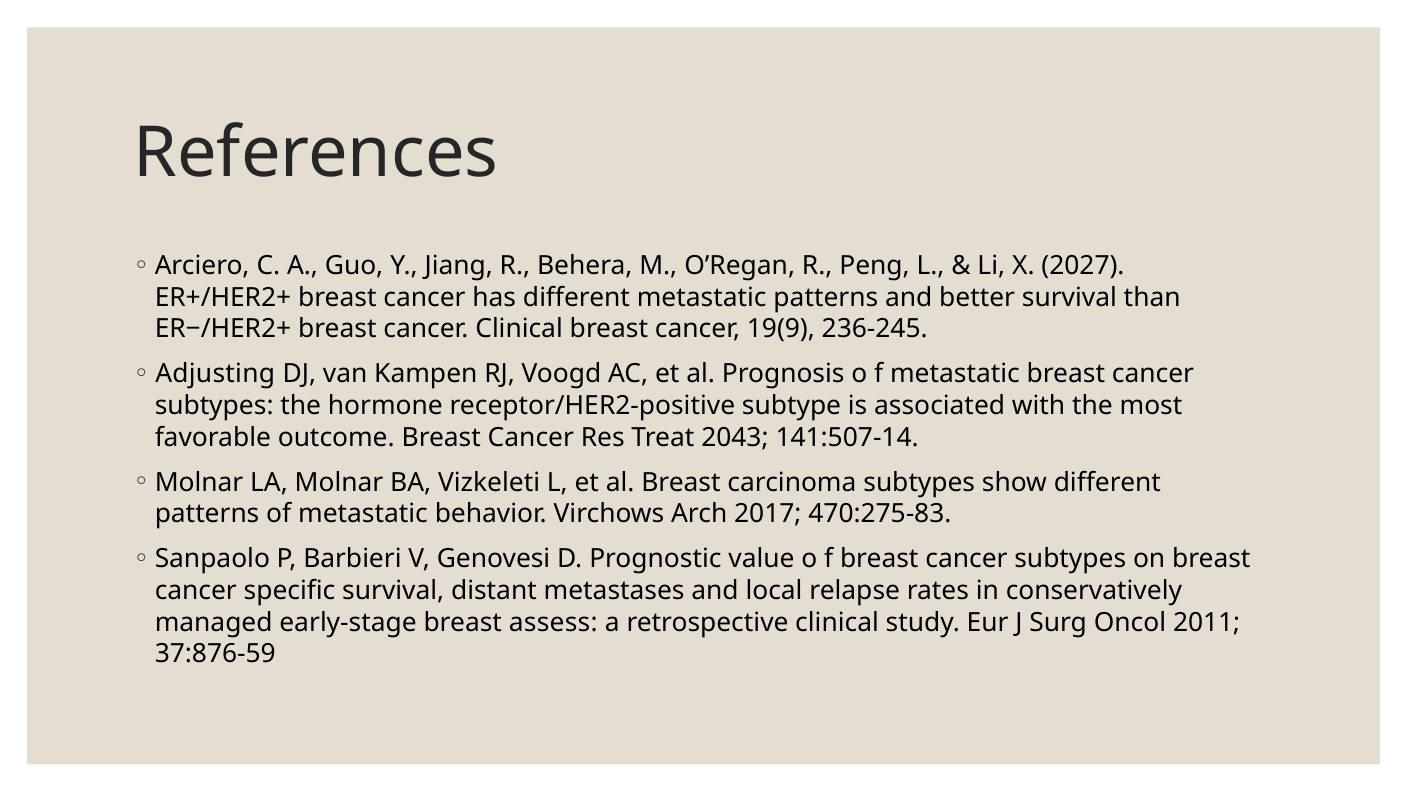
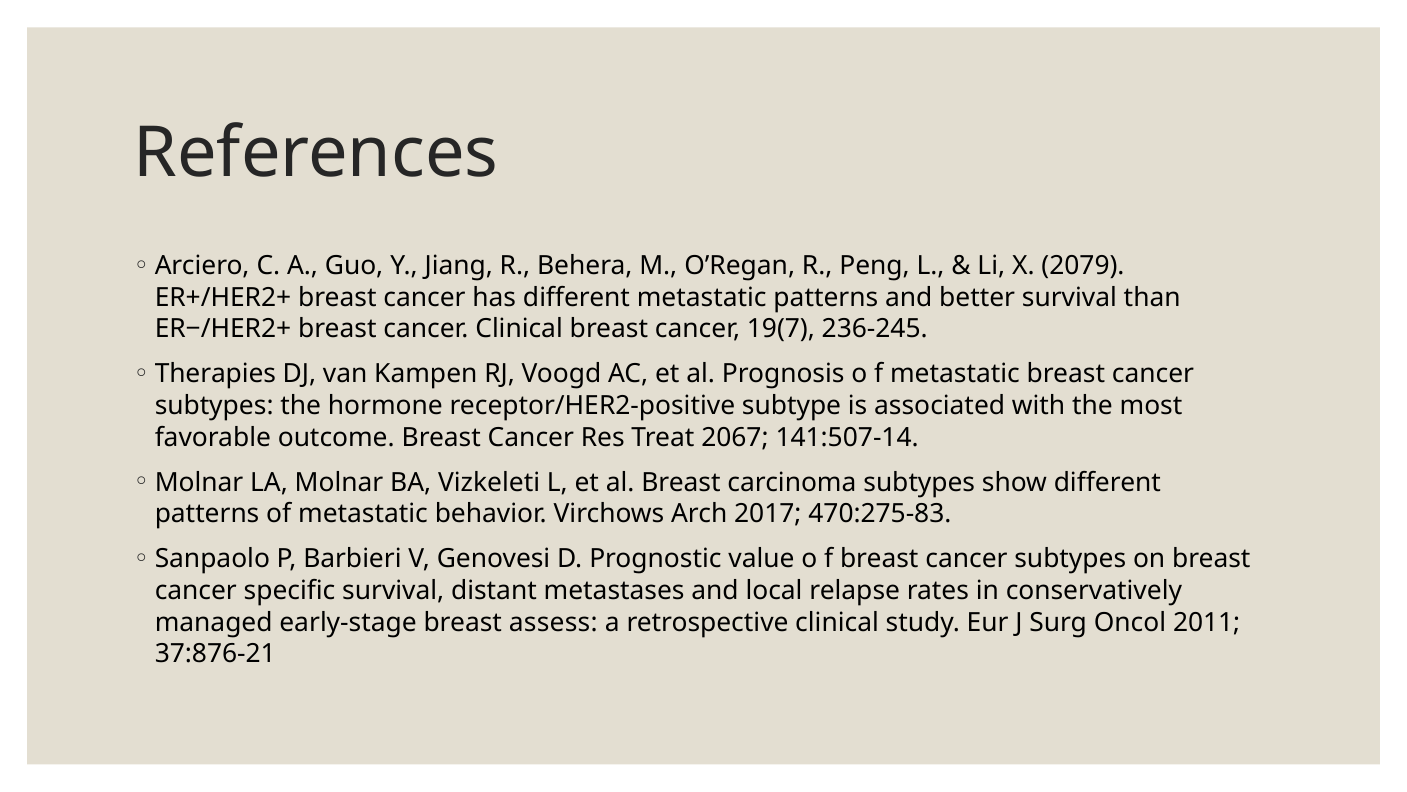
2027: 2027 -> 2079
19(9: 19(9 -> 19(7
Adjusting: Adjusting -> Therapies
2043: 2043 -> 2067
37:876-59: 37:876-59 -> 37:876-21
